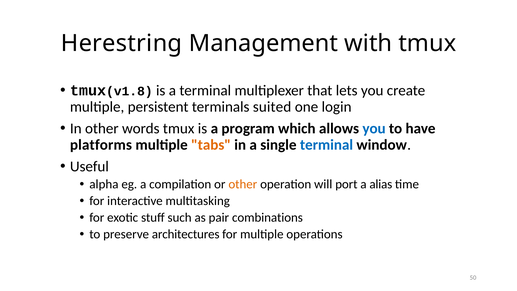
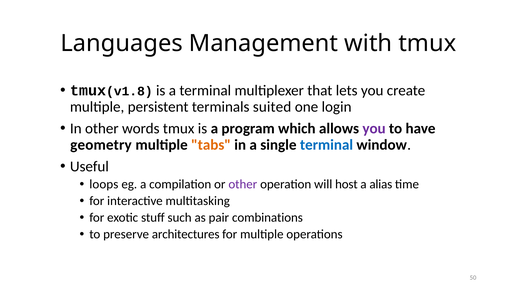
Herestring: Herestring -> Languages
you at (374, 128) colour: blue -> purple
platforms: platforms -> geometry
alpha: alpha -> loops
other at (243, 184) colour: orange -> purple
port: port -> host
